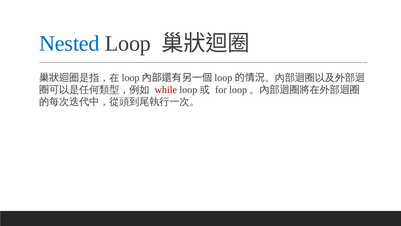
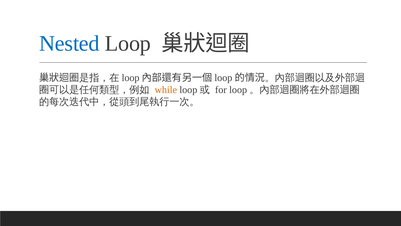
while colour: red -> orange
